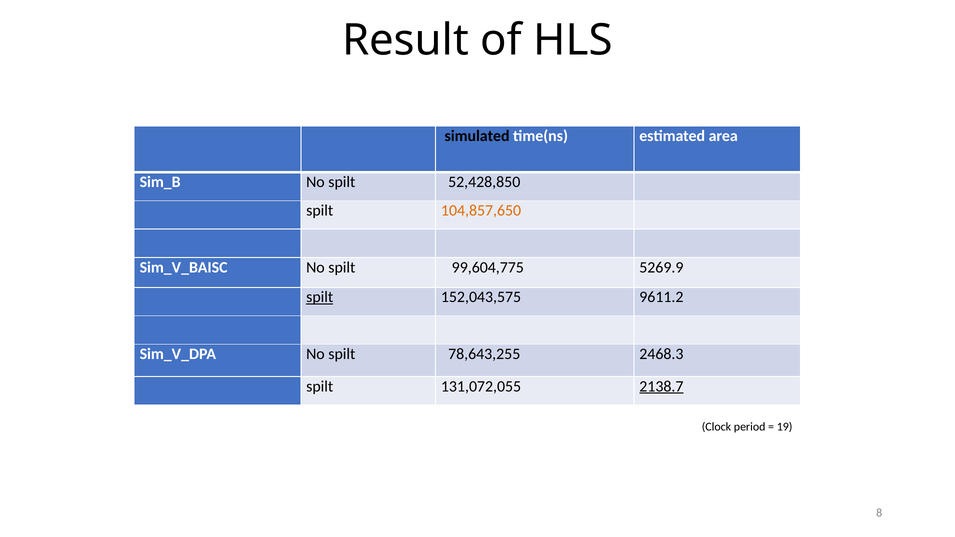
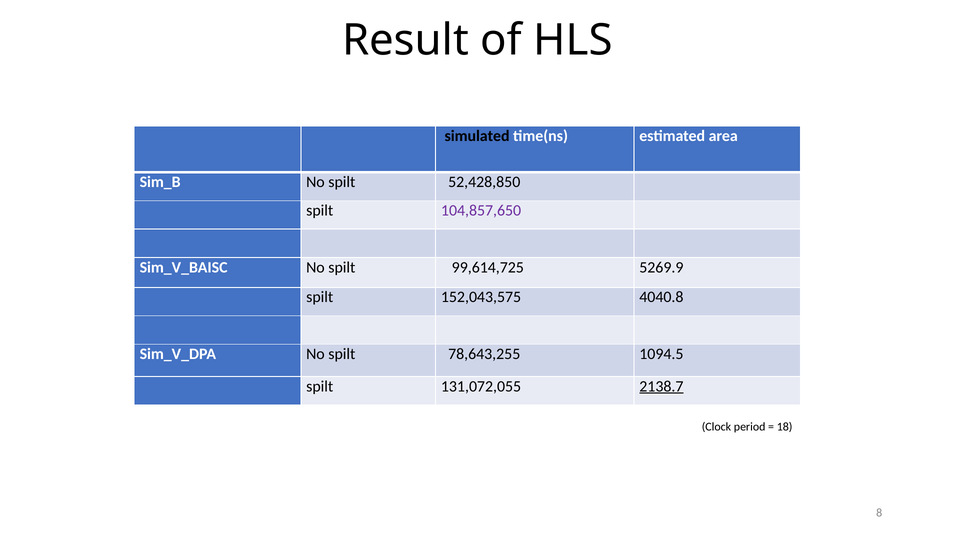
104,857,650 colour: orange -> purple
99,604,775: 99,604,775 -> 99,614,725
spilt at (320, 297) underline: present -> none
9611.2: 9611.2 -> 4040.8
2468.3: 2468.3 -> 1094.5
19: 19 -> 18
